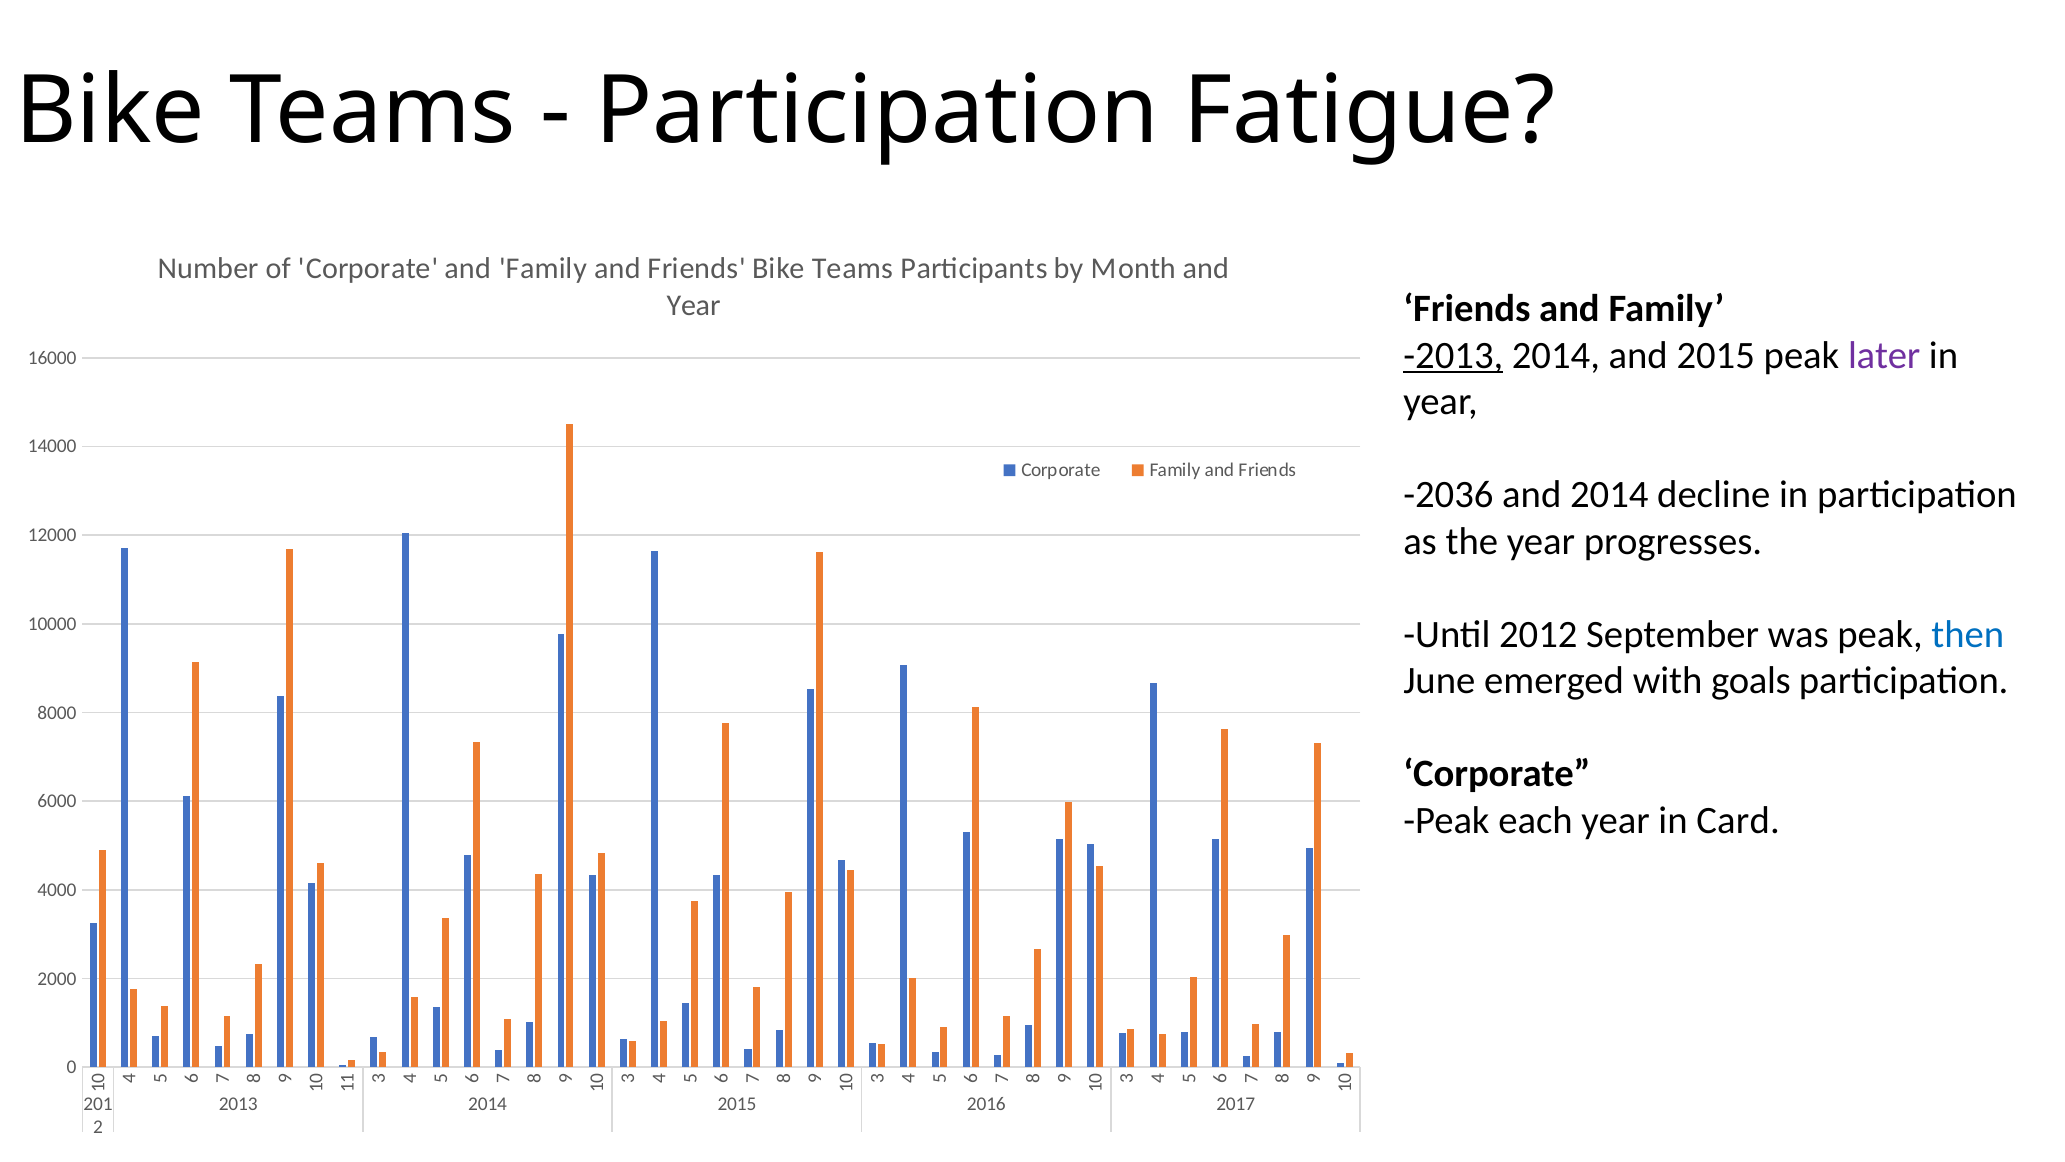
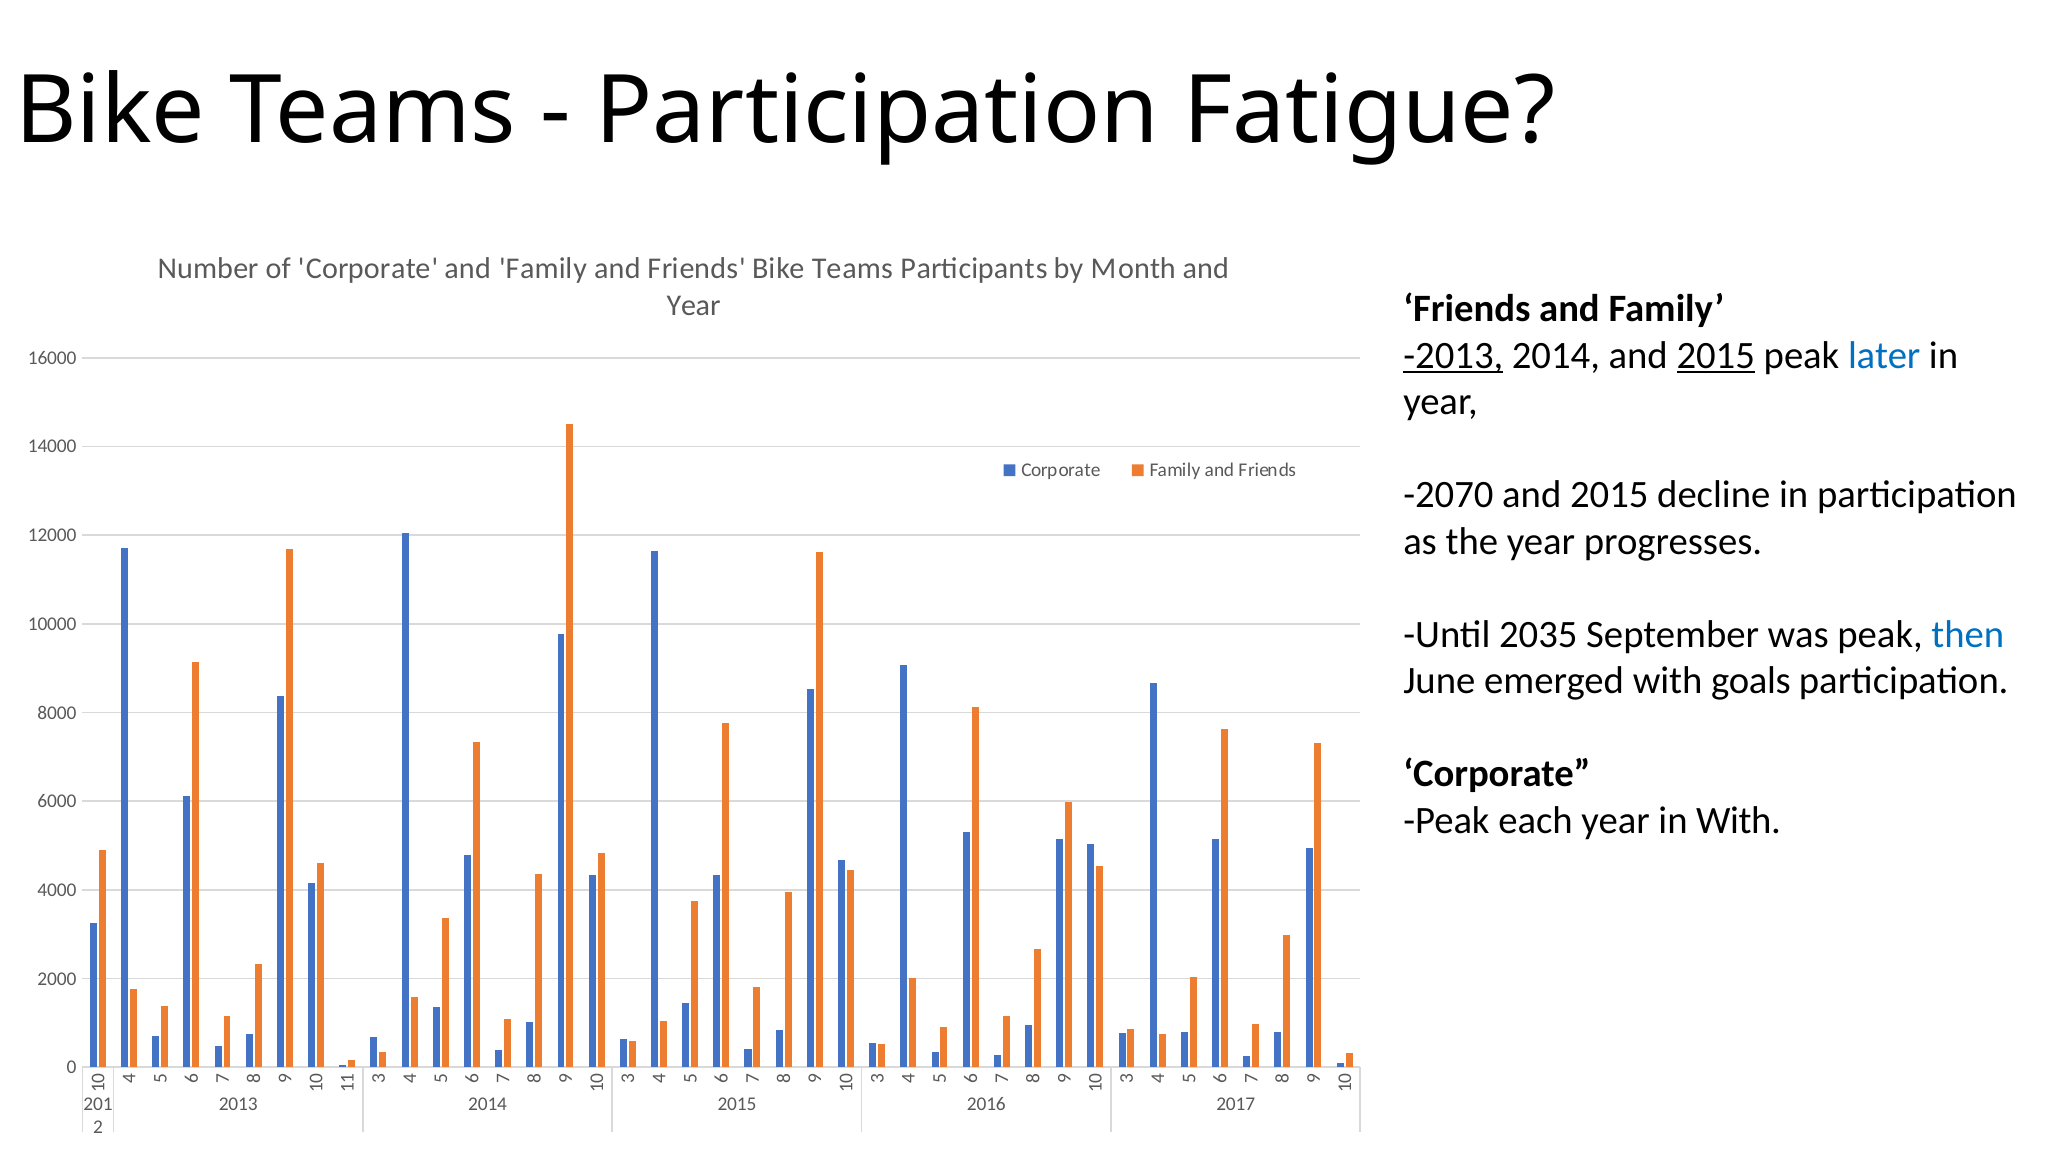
2015 at (1716, 355) underline: none -> present
later colour: purple -> blue
-2036: -2036 -> -2070
2014 at (1609, 495): 2014 -> 2015
2012: 2012 -> 2035
in Card: Card -> With
